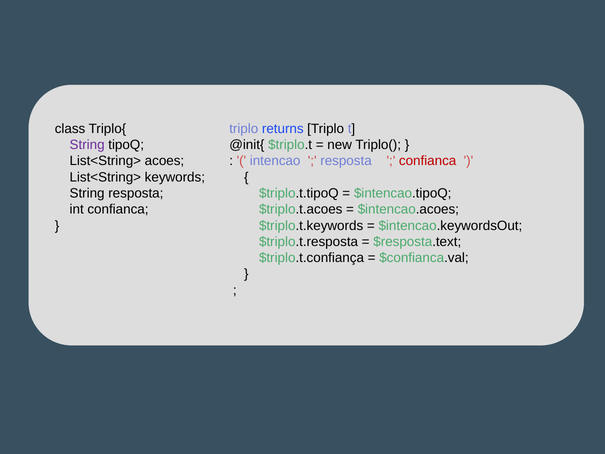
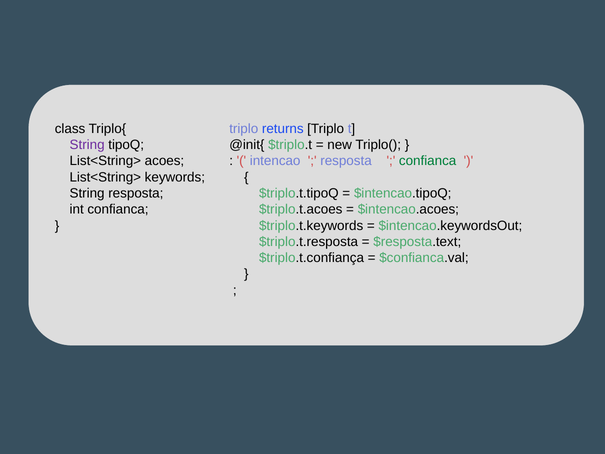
confianca at (428, 161) colour: red -> green
